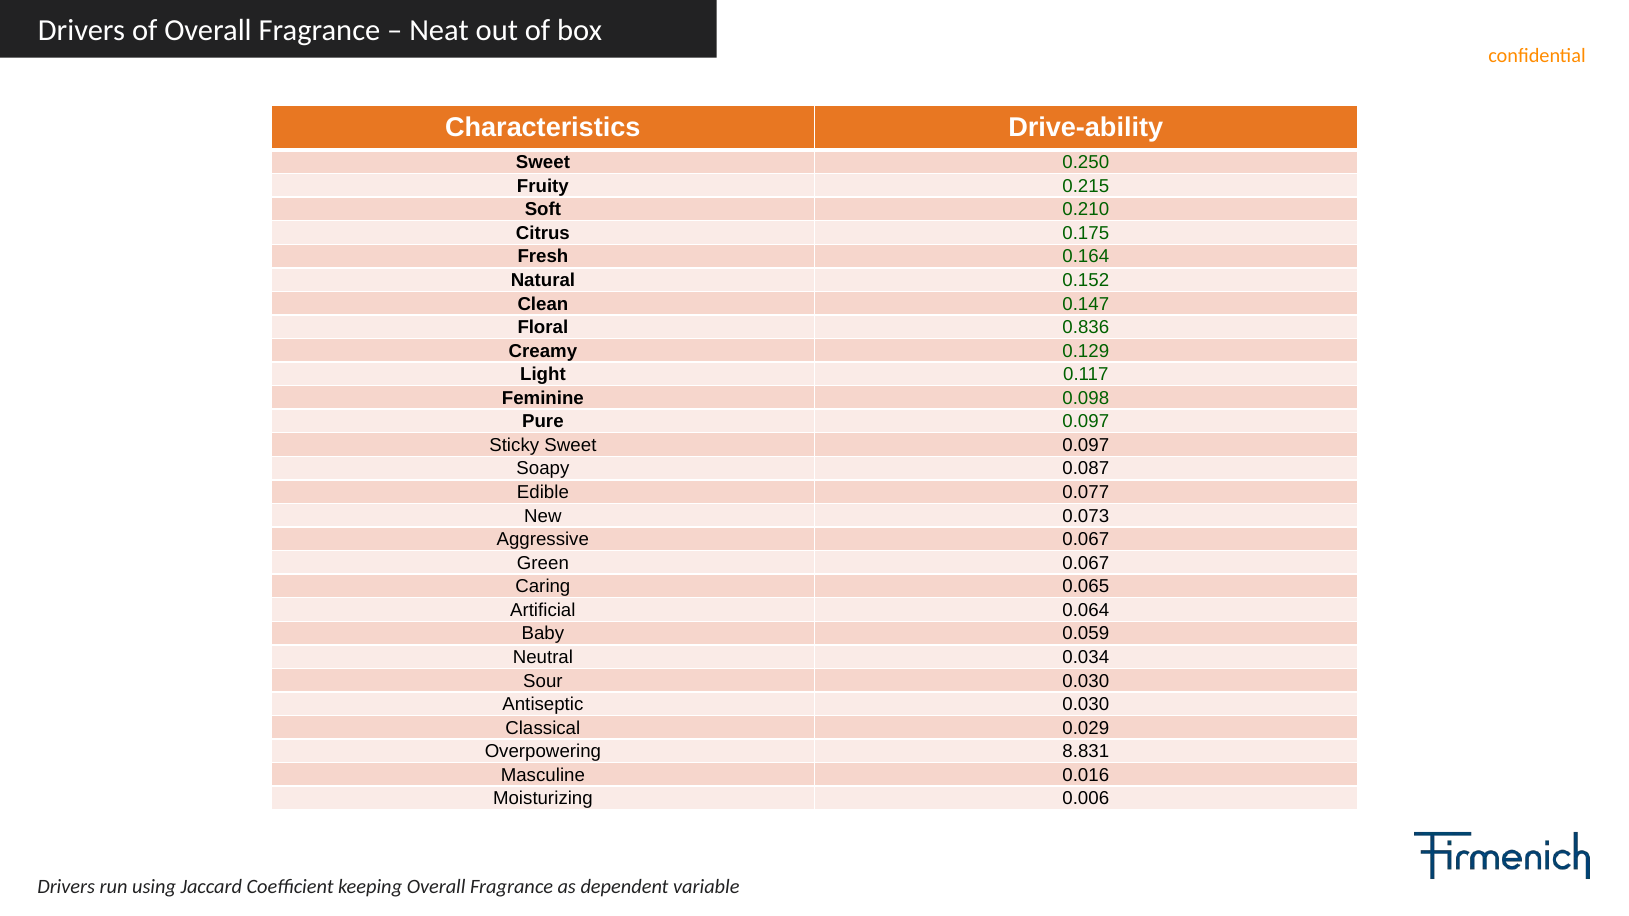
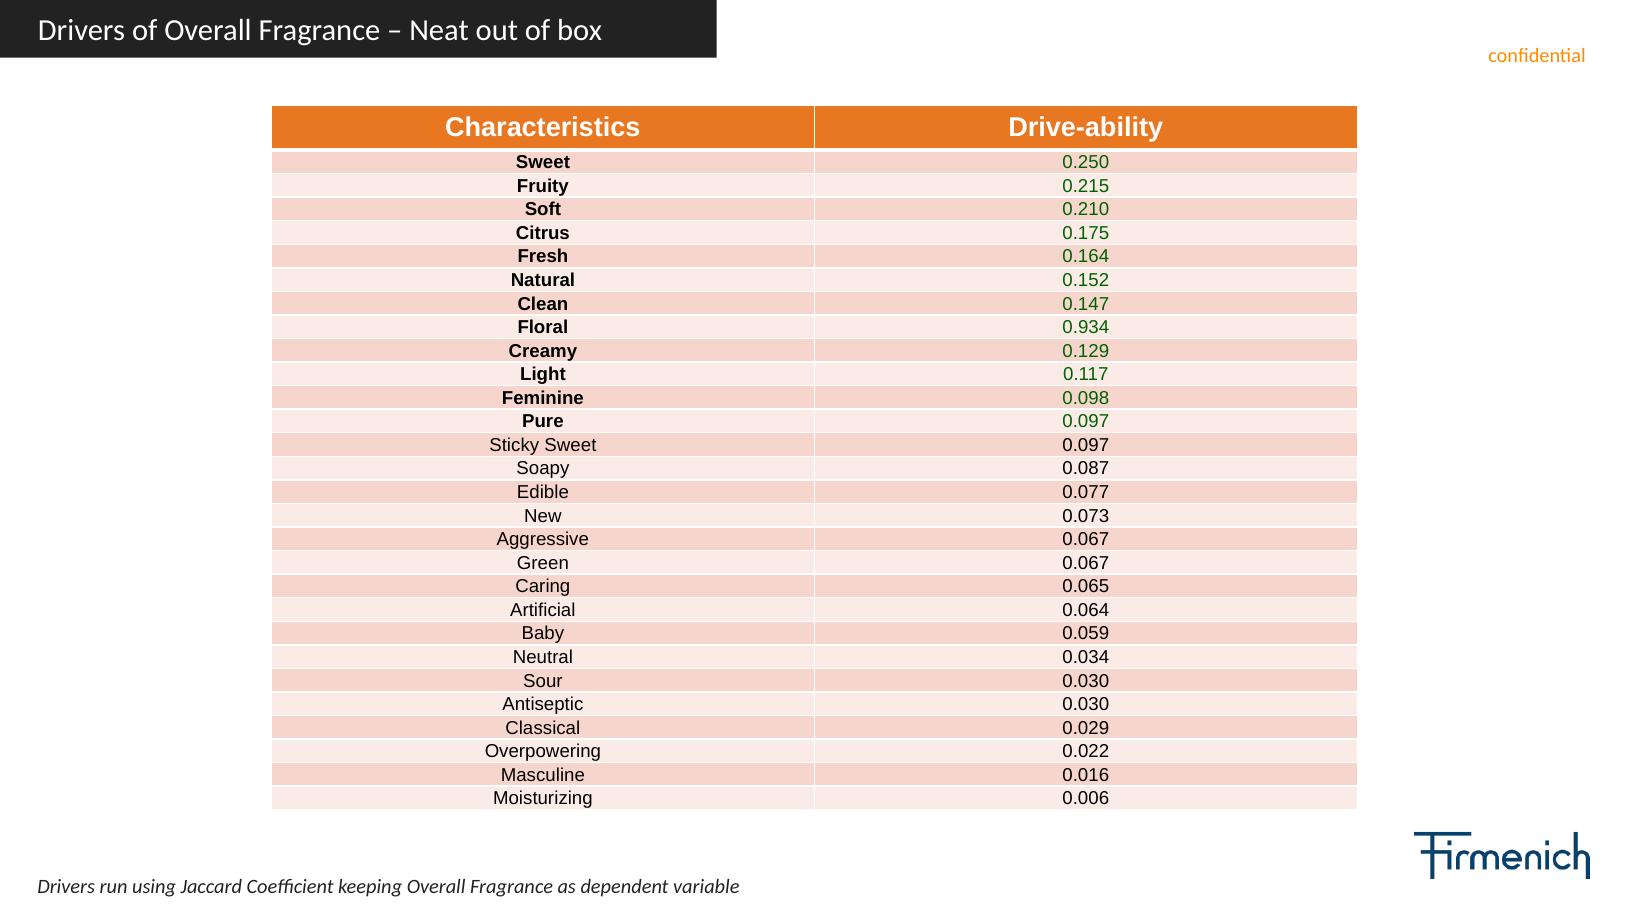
0.836: 0.836 -> 0.934
8.831: 8.831 -> 0.022
